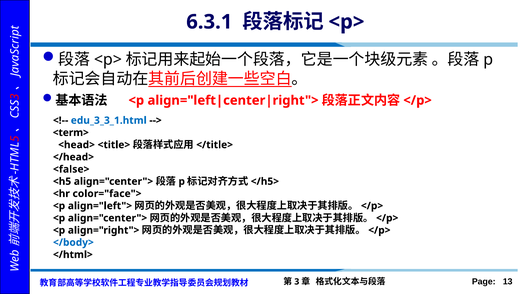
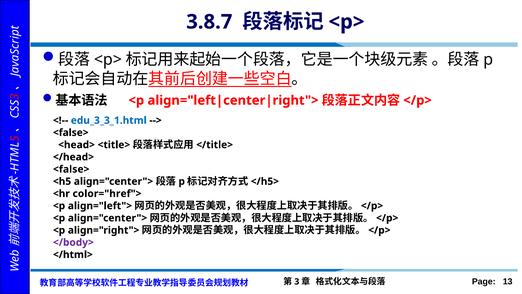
6.3.1: 6.3.1 -> 3.8.7
<term> at (71, 132): <term> -> <false>
color="face">: color="face"> -> color="href">
</body> colour: blue -> purple
